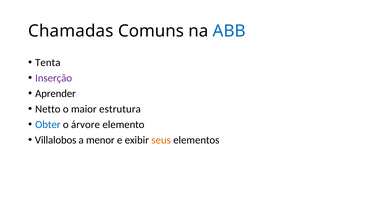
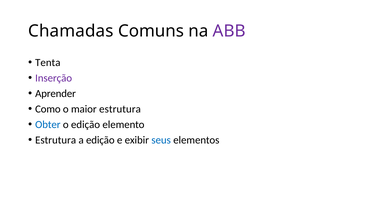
ABB colour: blue -> purple
Netto: Netto -> Como
o árvore: árvore -> edição
Villalobos at (56, 140): Villalobos -> Estrutura
a menor: menor -> edição
seus colour: orange -> blue
